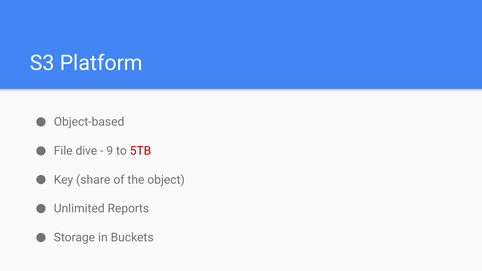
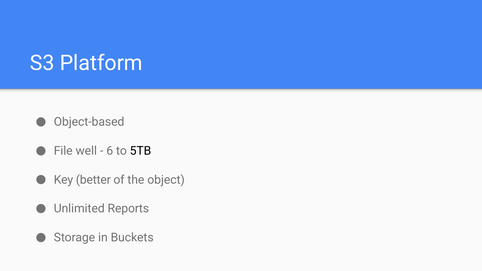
dive: dive -> well
9: 9 -> 6
5TB colour: red -> black
share: share -> better
